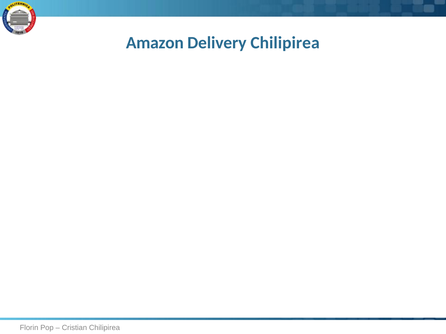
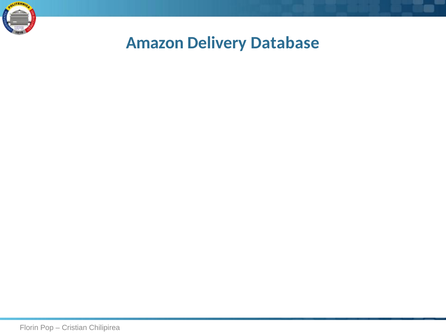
Delivery Chilipirea: Chilipirea -> Database
